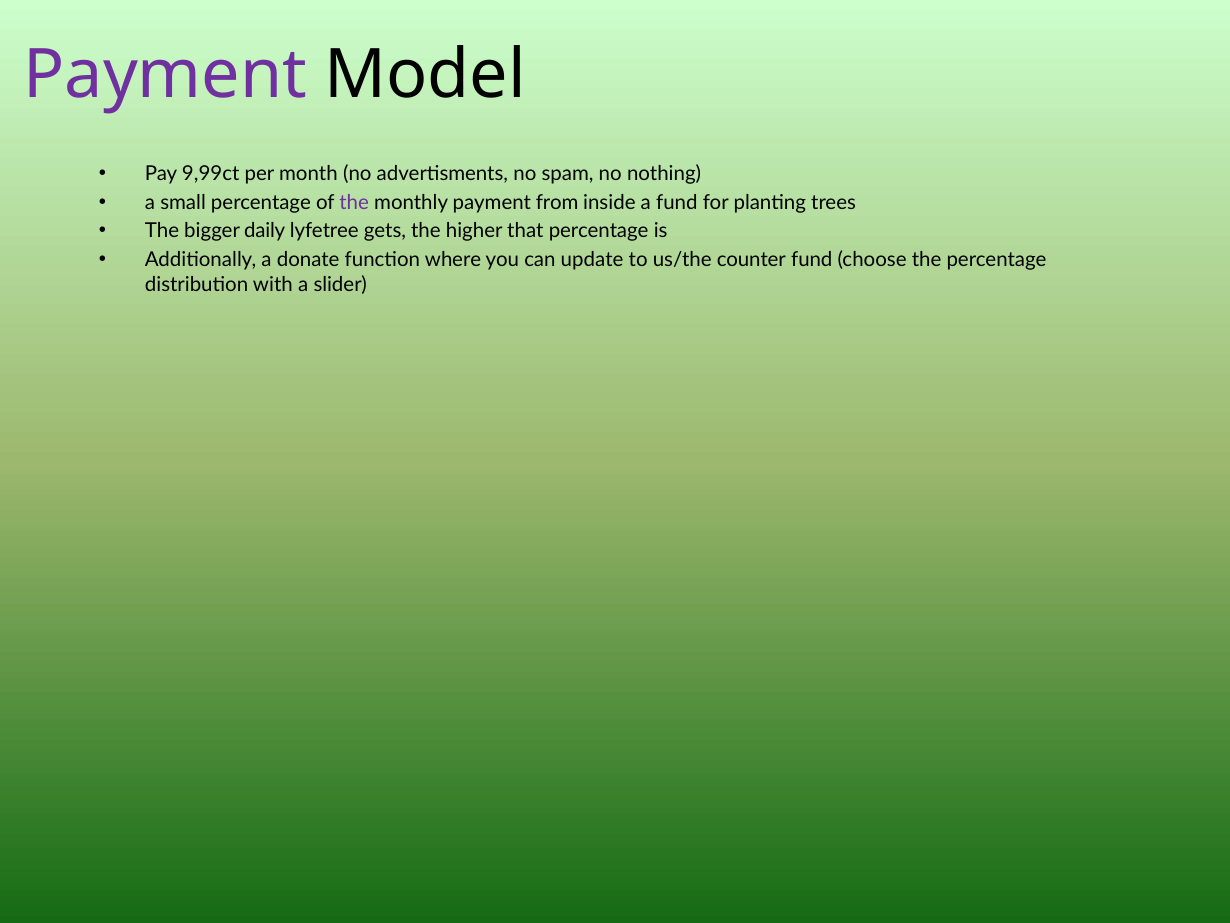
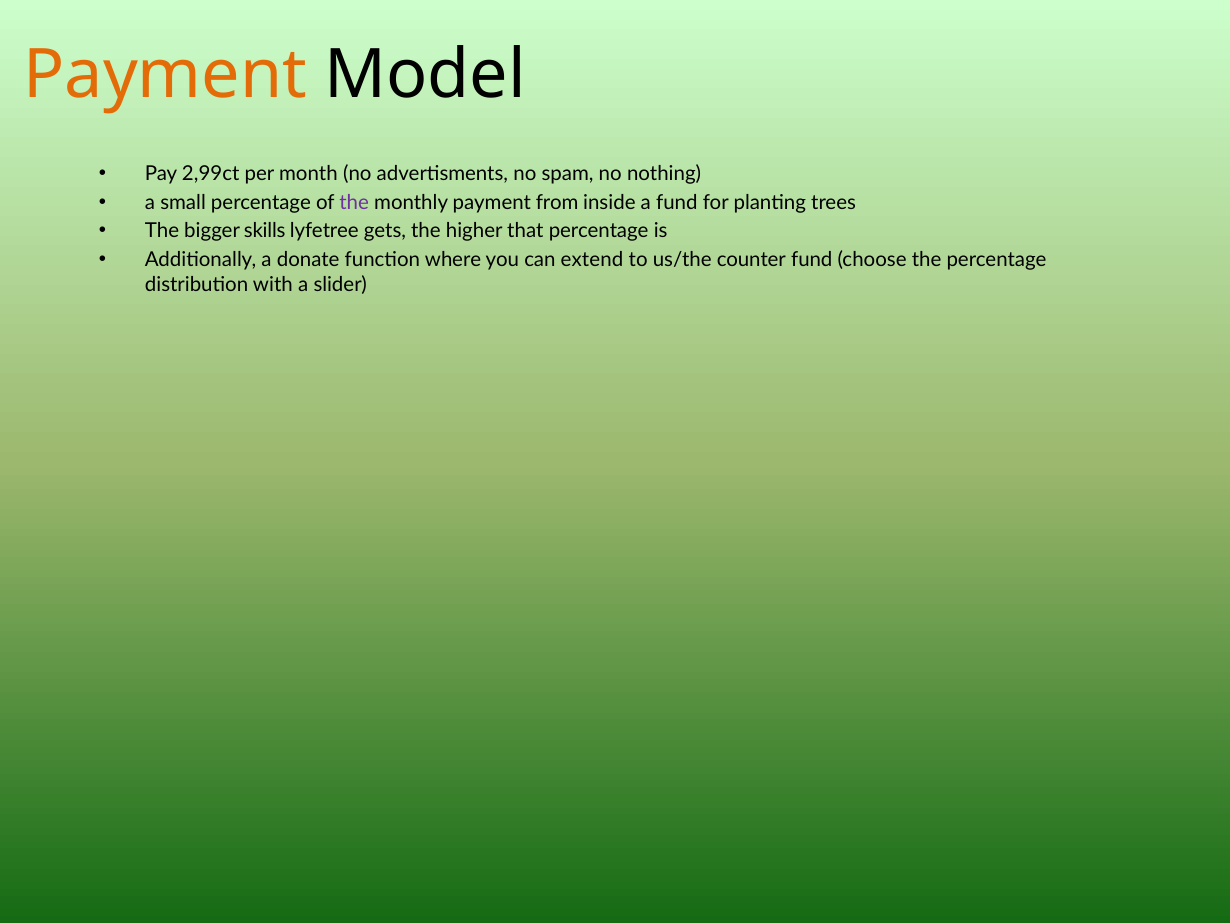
Payment at (165, 75) colour: purple -> orange
9,99ct: 9,99ct -> 2,99ct
daily: daily -> skills
update: update -> extend
